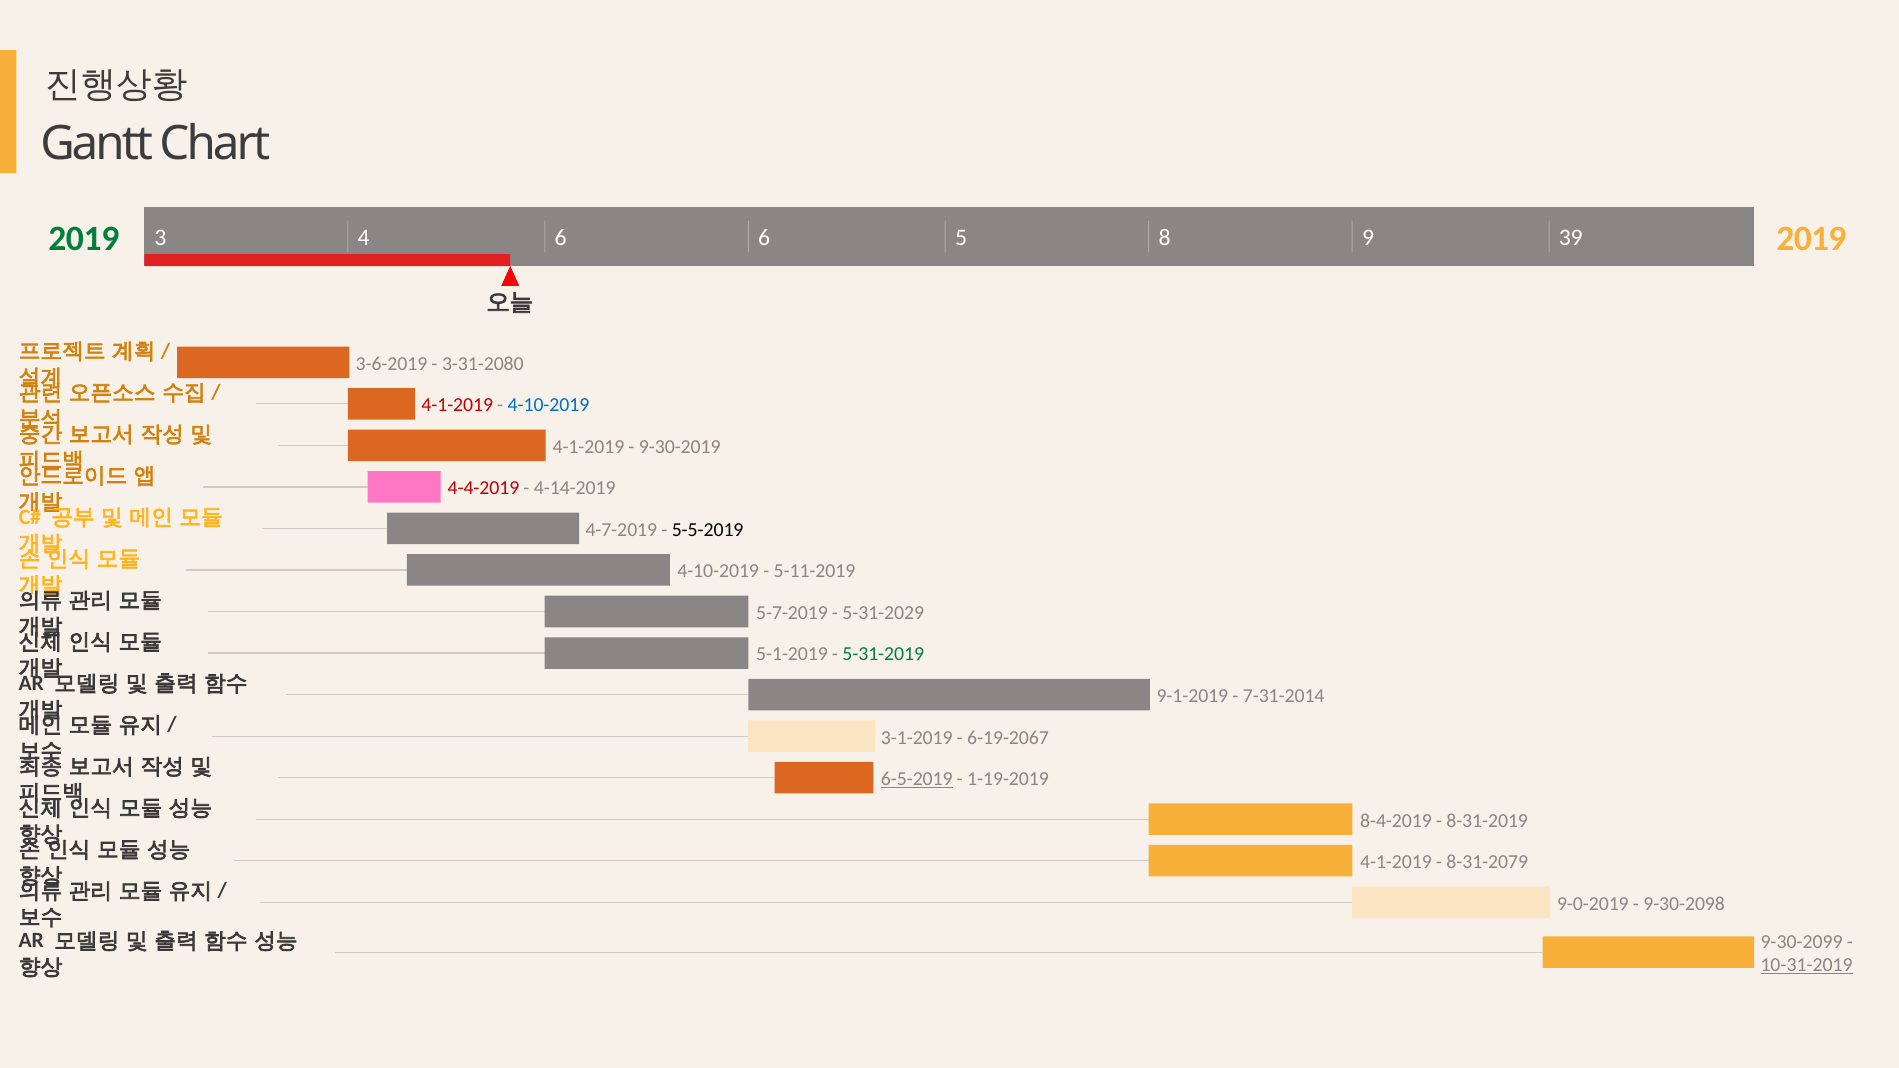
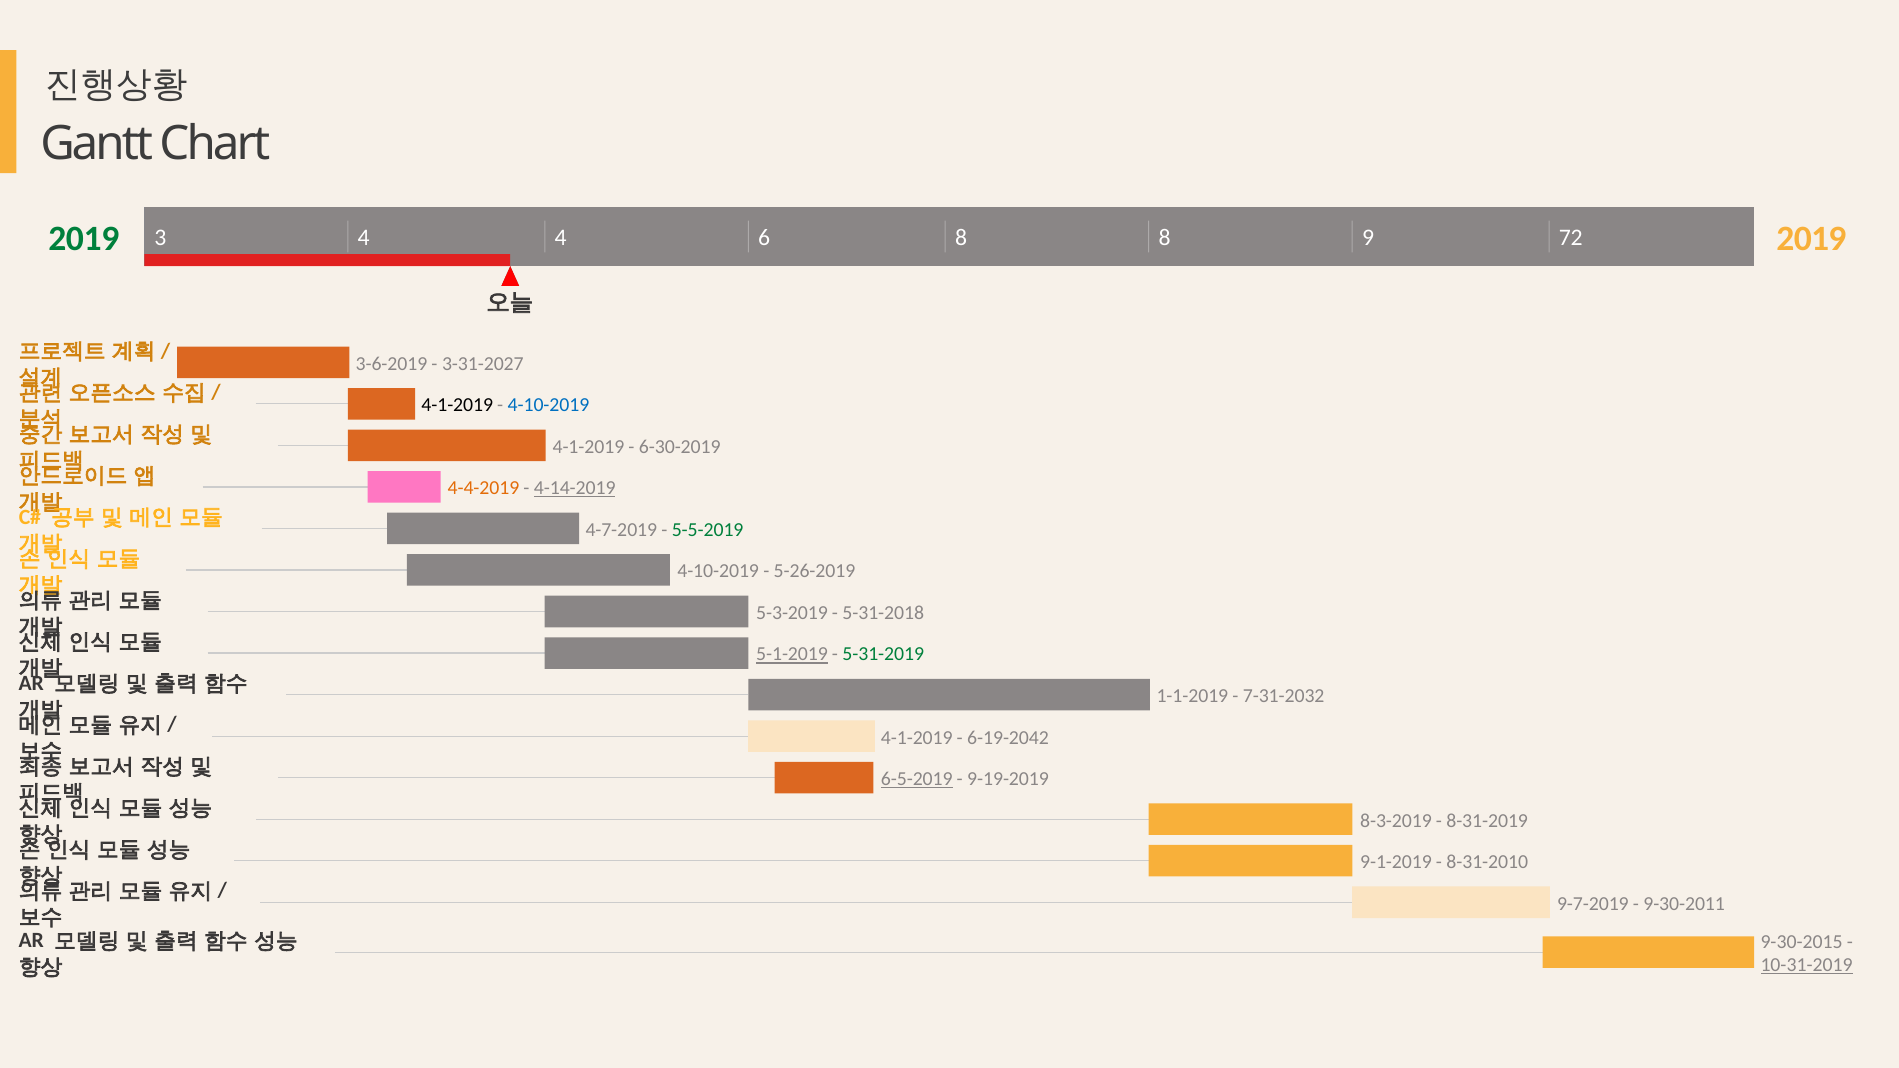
4 6: 6 -> 4
6 5: 5 -> 8
39: 39 -> 72
3-31-2080: 3-31-2080 -> 3-31-2027
4-1-2019 at (457, 405) colour: red -> black
9-30-2019: 9-30-2019 -> 6-30-2019
4-4-2019 colour: red -> orange
4-14-2019 underline: none -> present
5-5-2019 colour: black -> green
5-11-2019: 5-11-2019 -> 5-26-2019
5-7-2019: 5-7-2019 -> 5-3-2019
5-31-2029: 5-31-2029 -> 5-31-2018
5-1-2019 underline: none -> present
9-1-2019: 9-1-2019 -> 1-1-2019
7-31-2014: 7-31-2014 -> 7-31-2032
3-1-2019 at (917, 738): 3-1-2019 -> 4-1-2019
6-19-2067: 6-19-2067 -> 6-19-2042
1-19-2019: 1-19-2019 -> 9-19-2019
8-4-2019: 8-4-2019 -> 8-3-2019
4-1-2019 at (1396, 862): 4-1-2019 -> 9-1-2019
8-31-2079: 8-31-2079 -> 8-31-2010
9-0-2019: 9-0-2019 -> 9-7-2019
9-30-2098: 9-30-2098 -> 9-30-2011
9-30-2099: 9-30-2099 -> 9-30-2015
